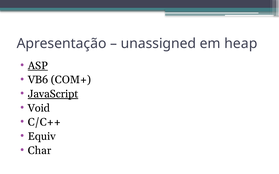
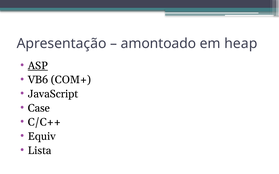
unassigned: unassigned -> amontoado
JavaScript underline: present -> none
Void: Void -> Case
Char: Char -> Lista
